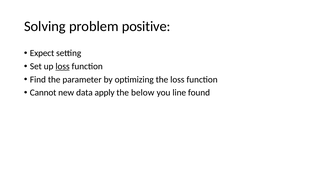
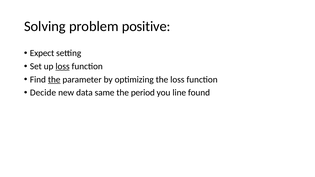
the at (54, 80) underline: none -> present
Cannot: Cannot -> Decide
apply: apply -> same
below: below -> period
